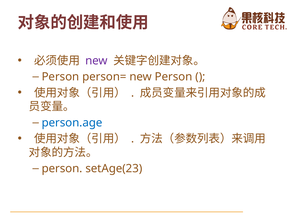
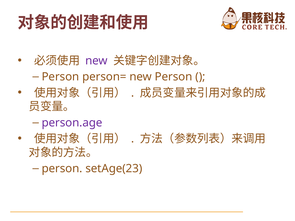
person.age colour: blue -> purple
